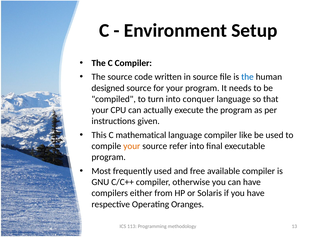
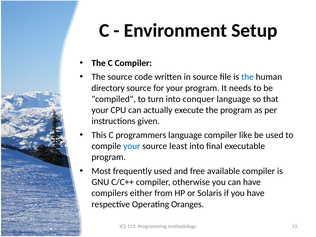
designed: designed -> directory
mathematical: mathematical -> programmers
your at (132, 146) colour: orange -> blue
refer: refer -> least
